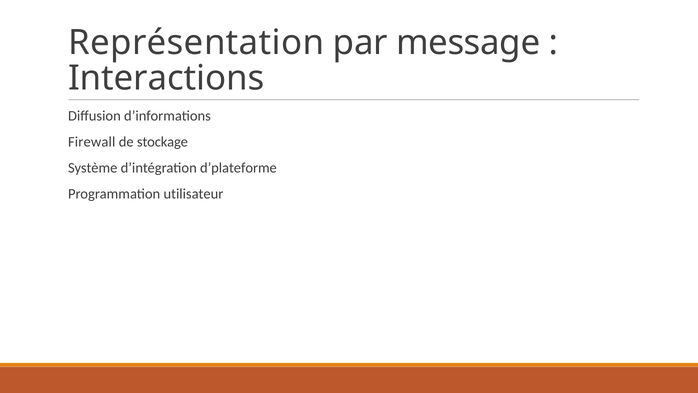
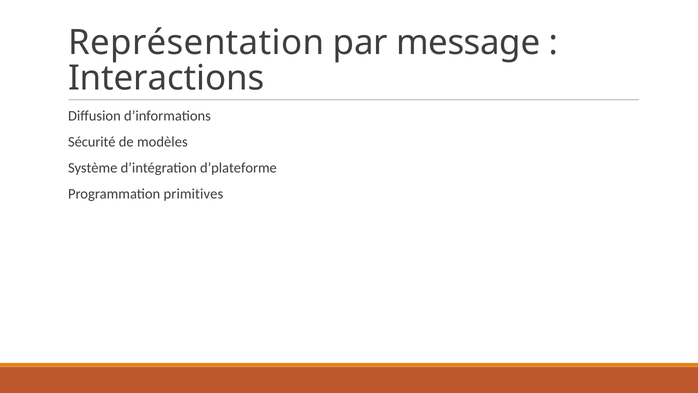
Firewall: Firewall -> Sécurité
stockage: stockage -> modèles
utilisateur: utilisateur -> primitives
